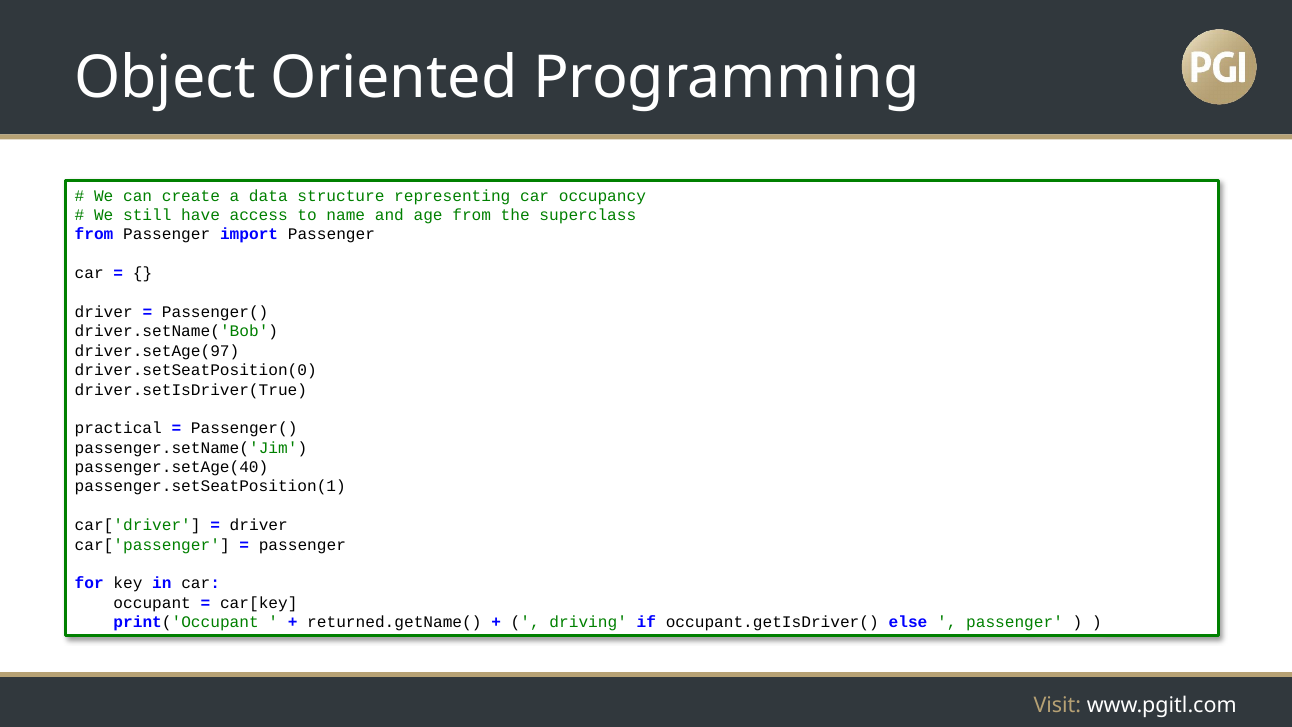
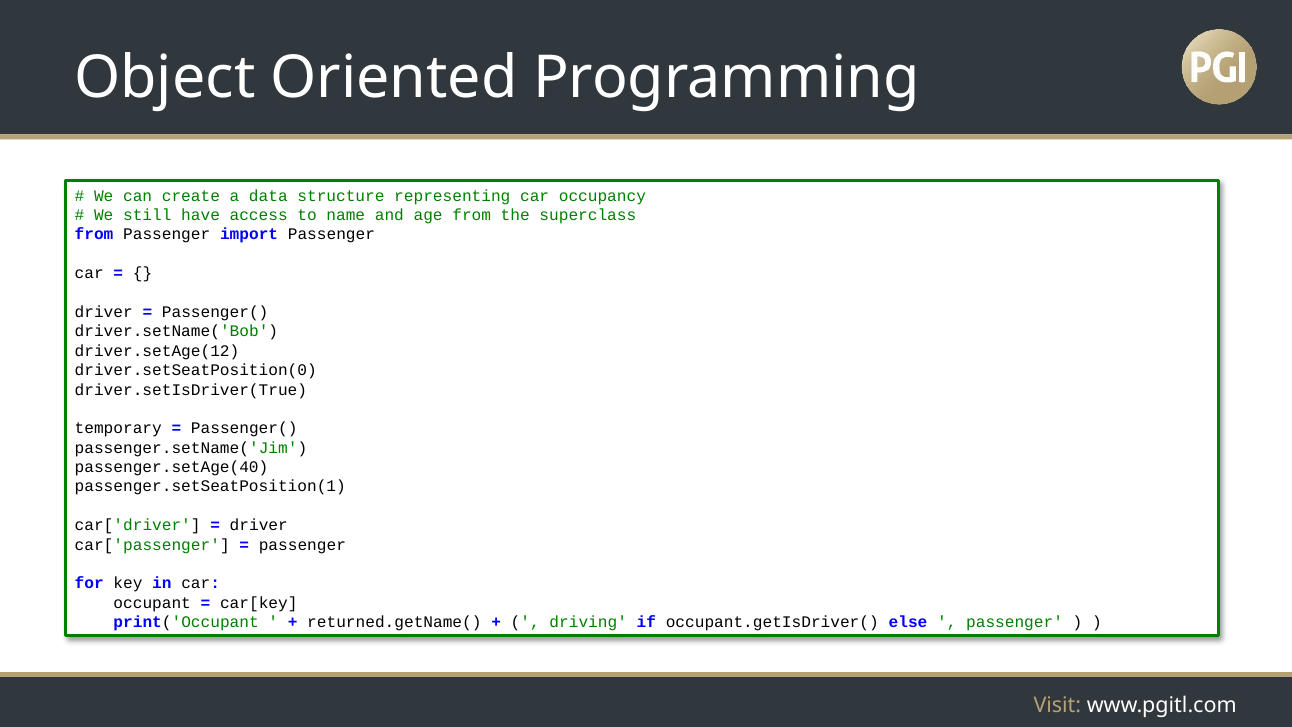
driver.setAge(97: driver.setAge(97 -> driver.setAge(12
practical: practical -> temporary
